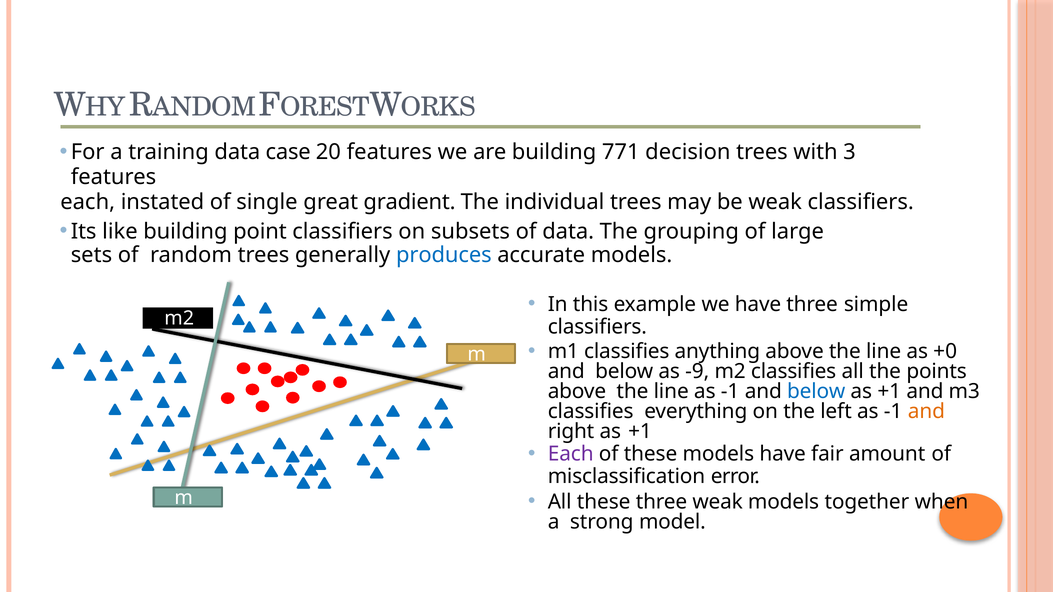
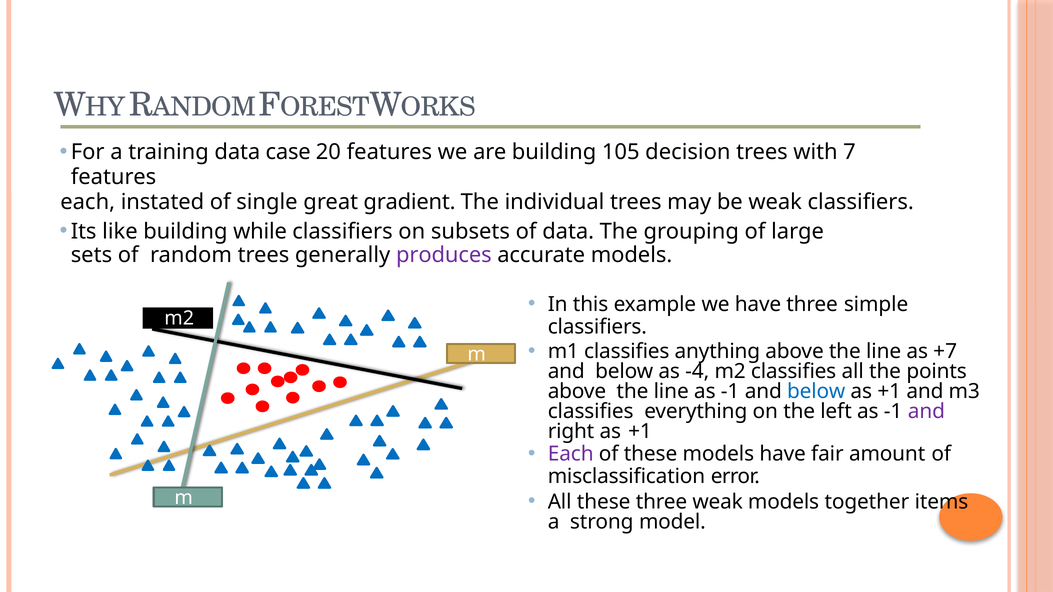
771: 771 -> 105
with 3: 3 -> 7
point: point -> while
produces colour: blue -> purple
+0: +0 -> +7
-9: -9 -> -4
and at (926, 412) colour: orange -> purple
when: when -> items
